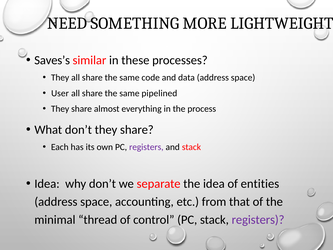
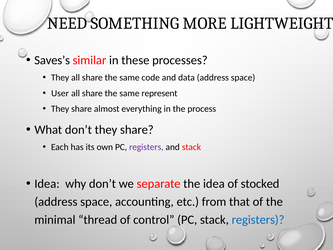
pipelined: pipelined -> represent
entities: entities -> stocked
registers at (258, 220) colour: purple -> blue
